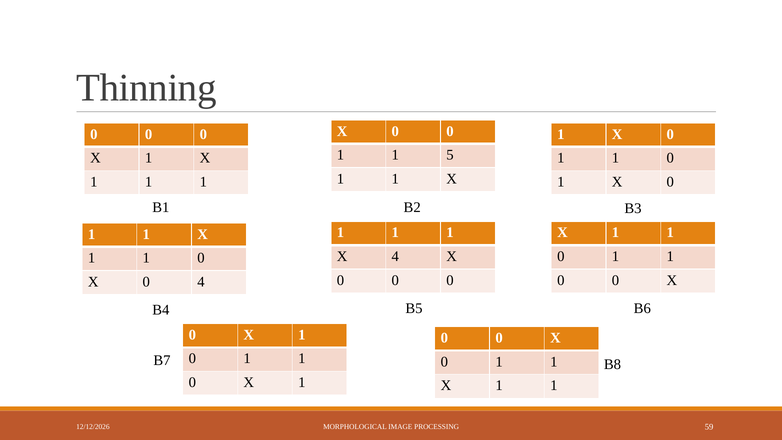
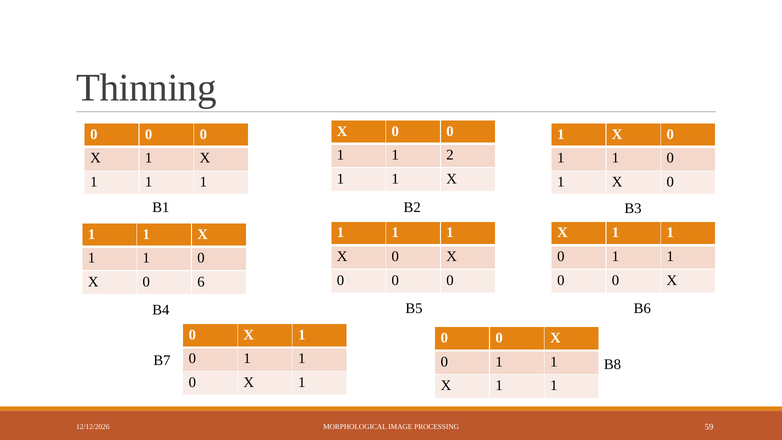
5: 5 -> 2
4 at (395, 256): 4 -> 0
0 4: 4 -> 6
